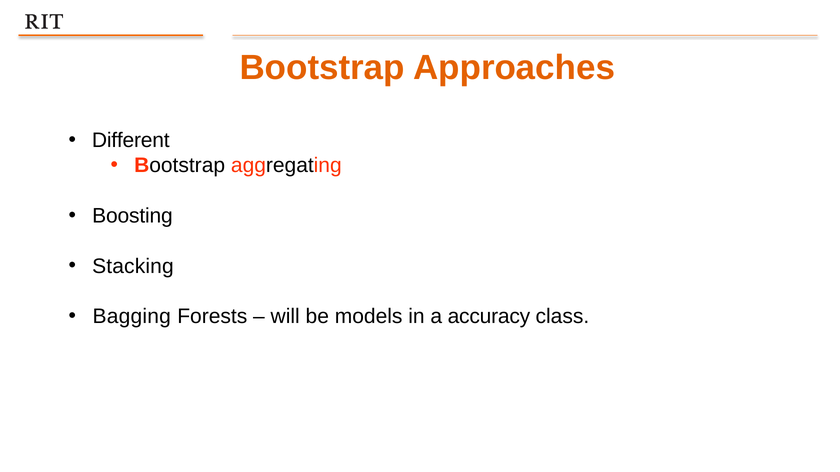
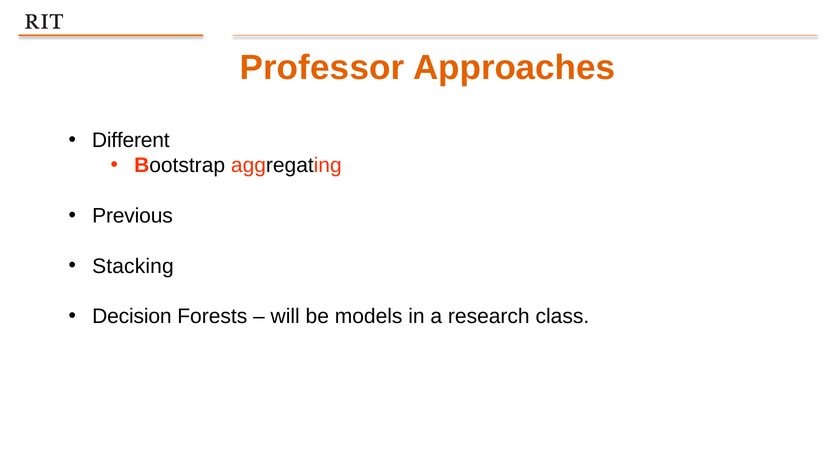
Bootstrap at (322, 68): Bootstrap -> Professor
Boosting: Boosting -> Previous
Bagging: Bagging -> Decision
accuracy: accuracy -> research
